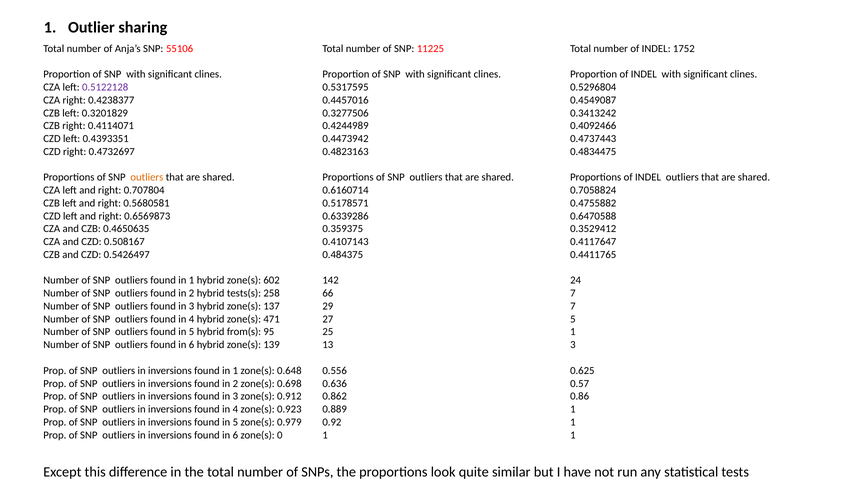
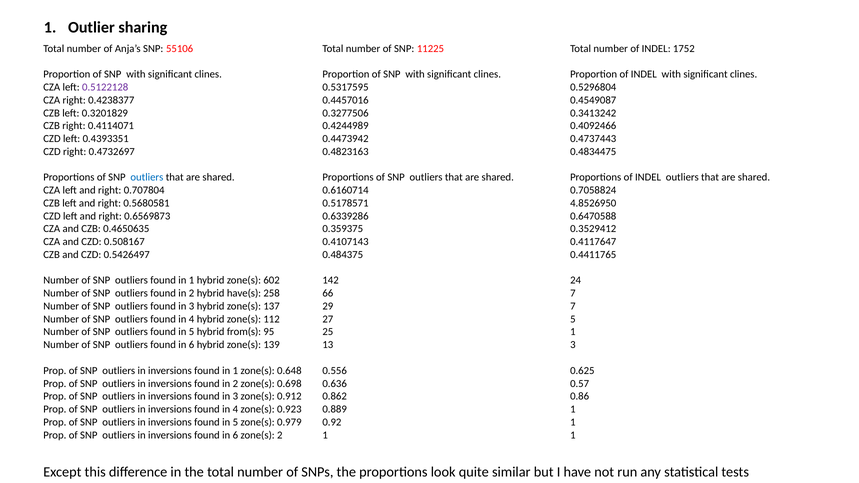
outliers at (147, 177) colour: orange -> blue
0.4755882: 0.4755882 -> 4.8526950
tests(s: tests(s -> have(s
471: 471 -> 112
zone(s 0: 0 -> 2
